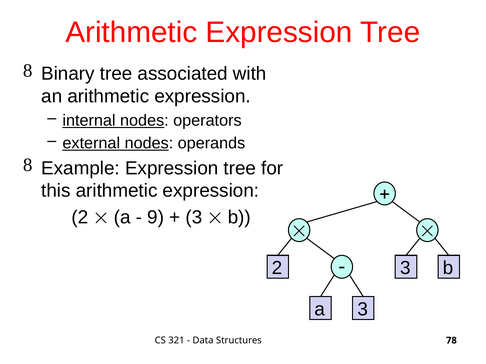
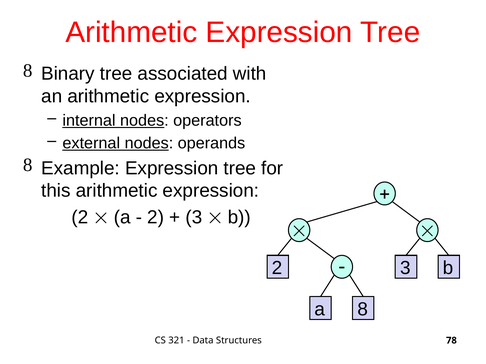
9 at (156, 218): 9 -> 2
a 3: 3 -> 8
